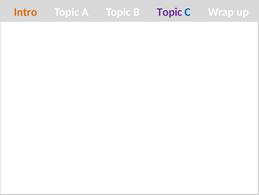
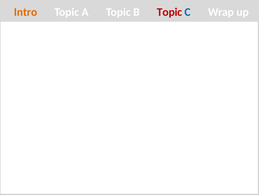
Topic at (170, 12) colour: purple -> red
